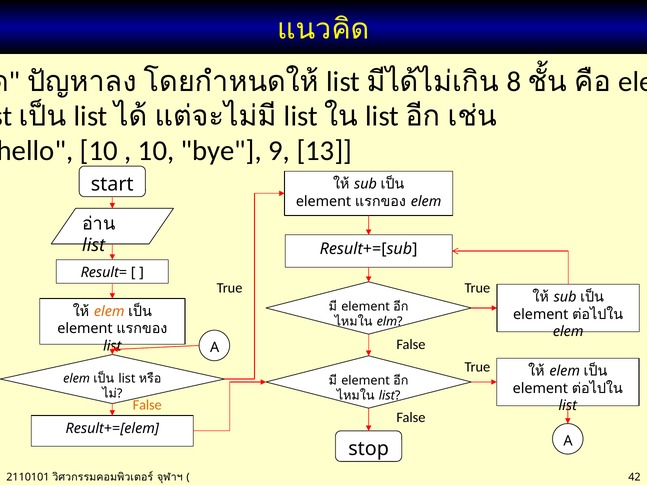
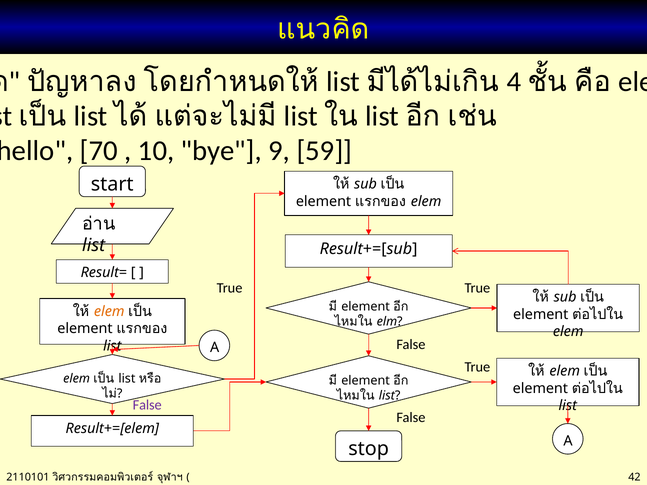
8: 8 -> 4
10 at (99, 151): 10 -> 70
13: 13 -> 59
False at (147, 405) colour: orange -> purple
